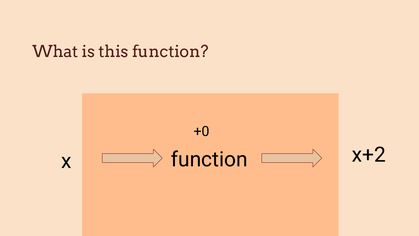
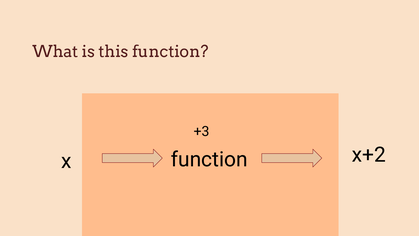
+0: +0 -> +3
